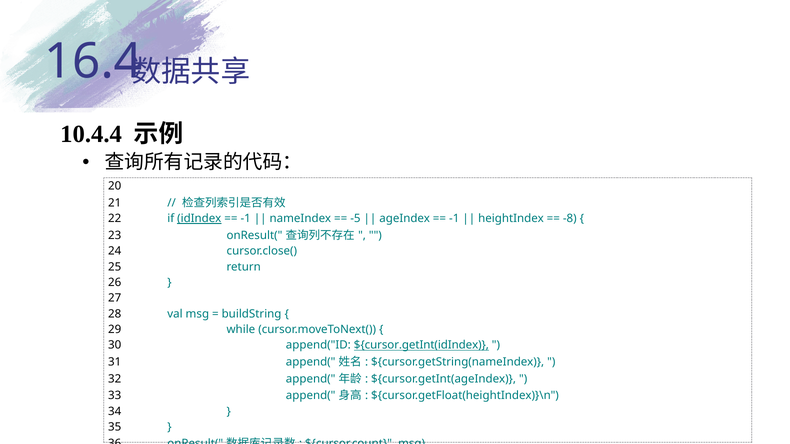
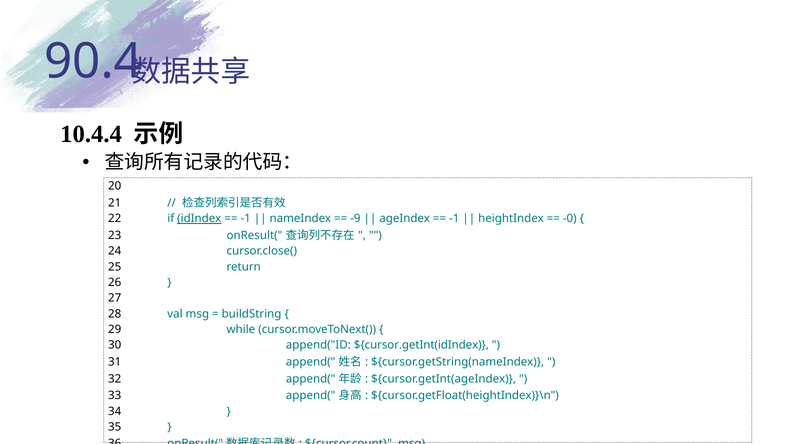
16.4: 16.4 -> 90.4
-5: -5 -> -9
-8: -8 -> -0
${cursor.getInt(idIndex underline: present -> none
